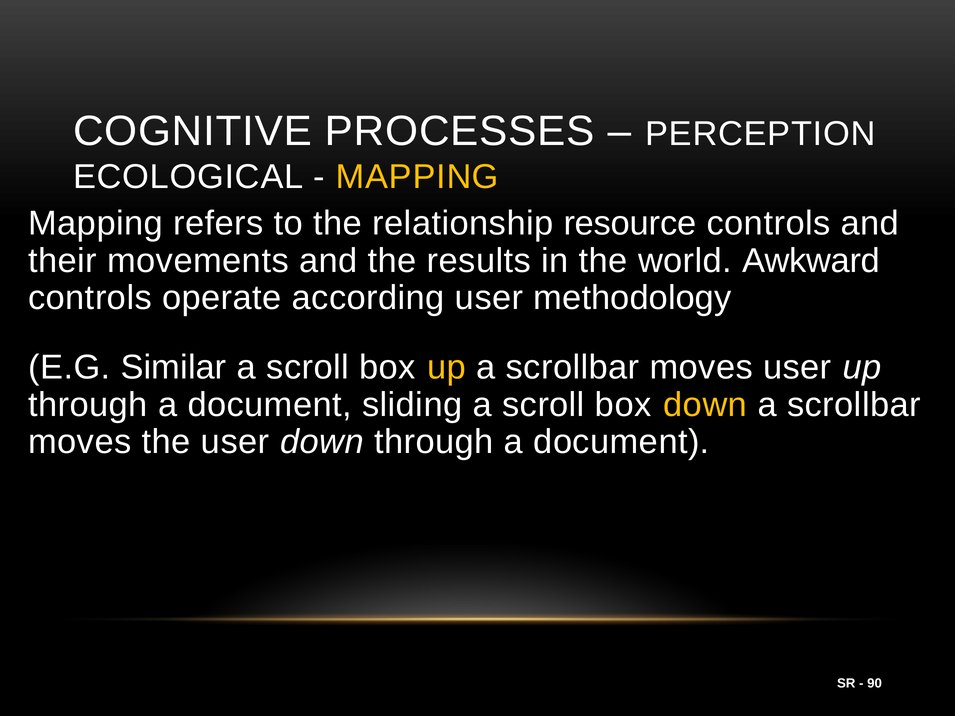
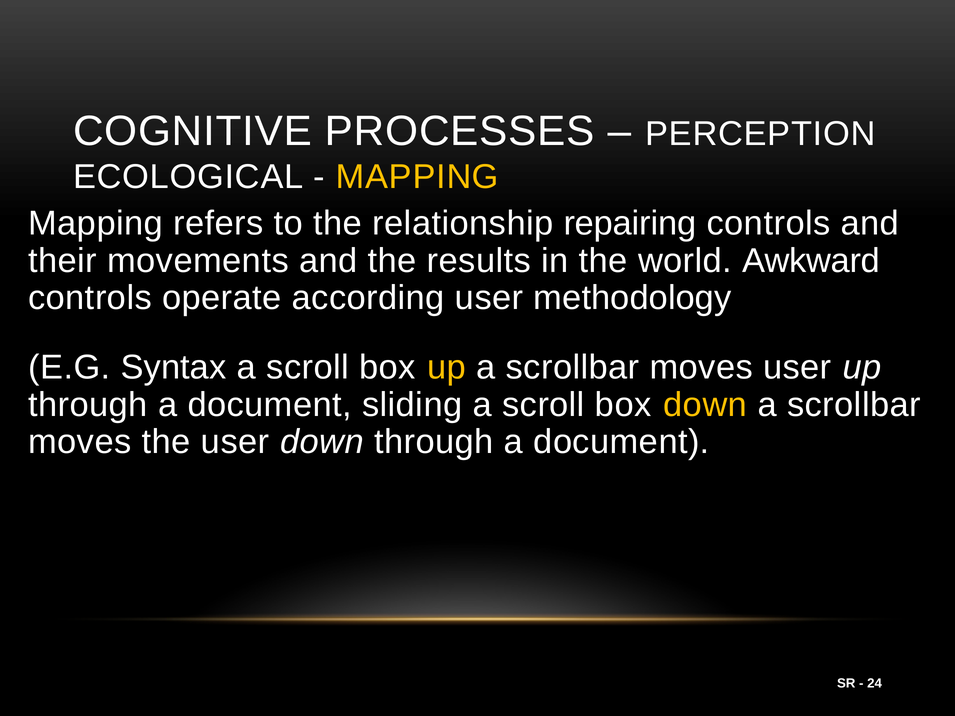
resource: resource -> repairing
Similar: Similar -> Syntax
90: 90 -> 24
